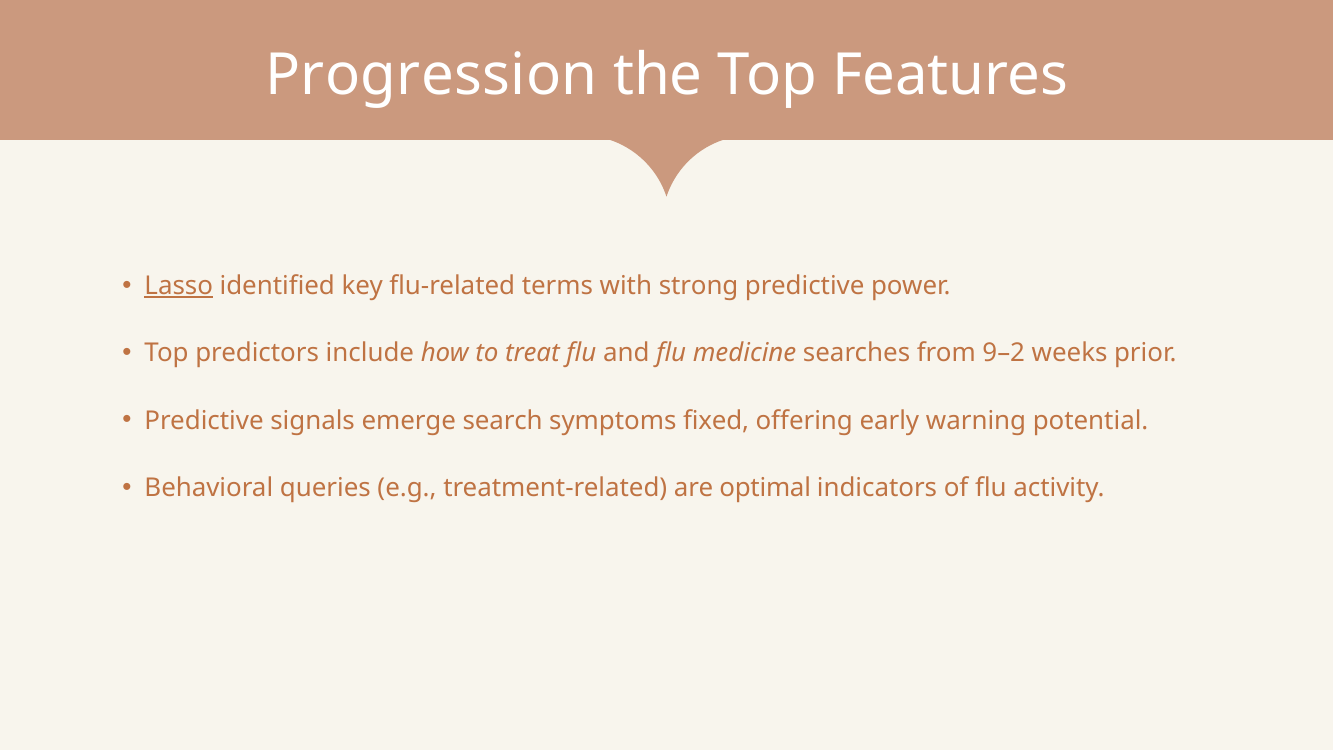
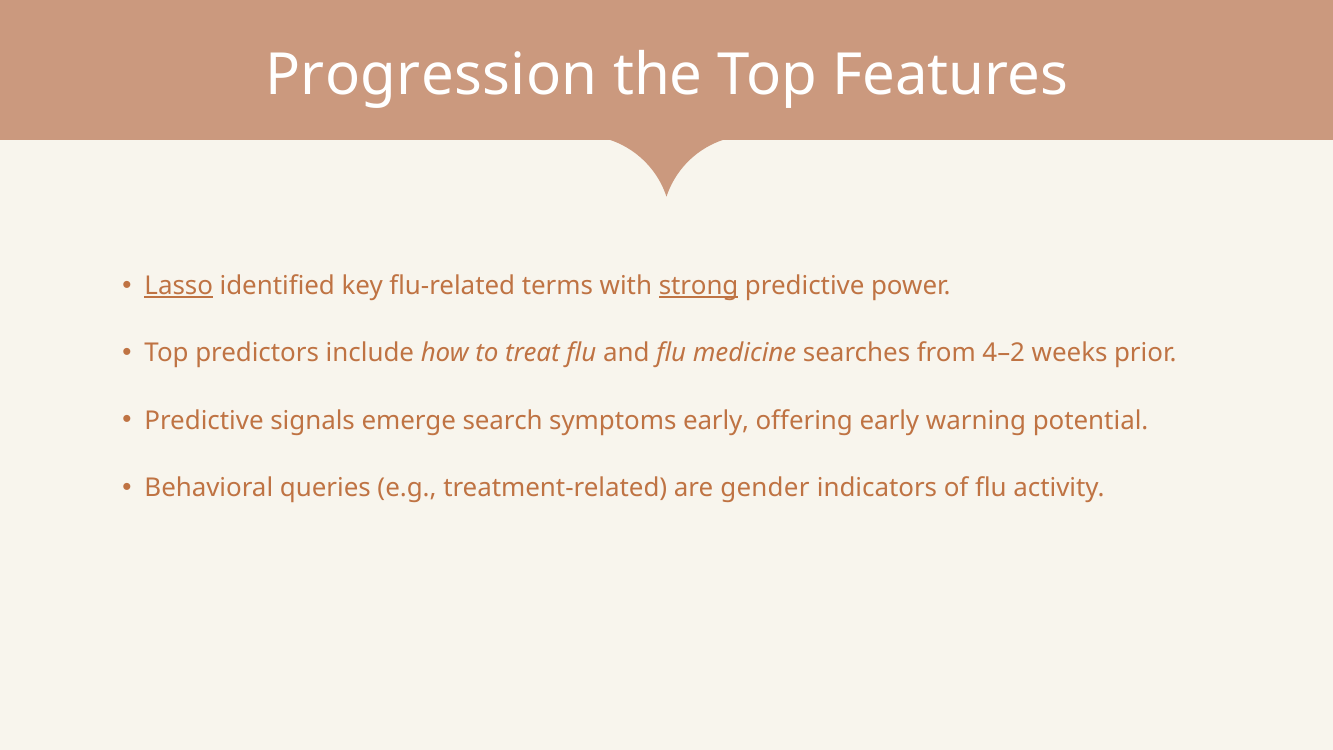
strong underline: none -> present
9–2: 9–2 -> 4–2
symptoms fixed: fixed -> early
optimal: optimal -> gender
